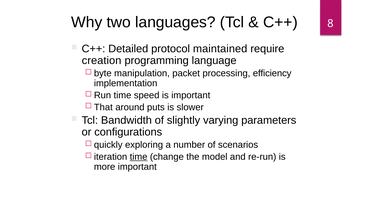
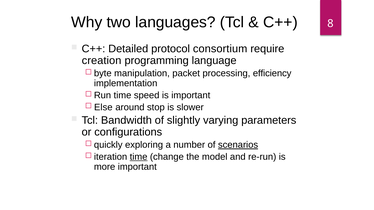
maintained: maintained -> consortium
That: That -> Else
puts: puts -> stop
scenarios underline: none -> present
